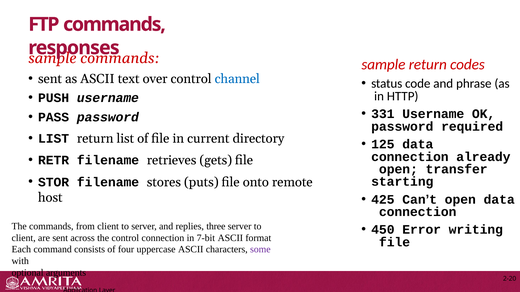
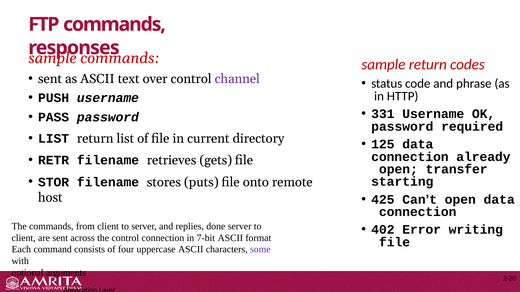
channel colour: blue -> purple
three: three -> done
450: 450 -> 402
